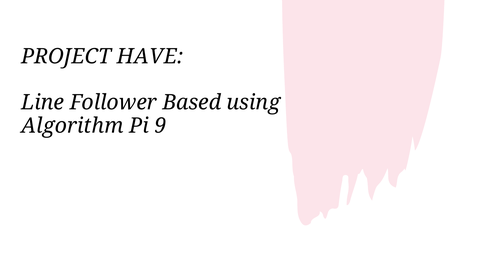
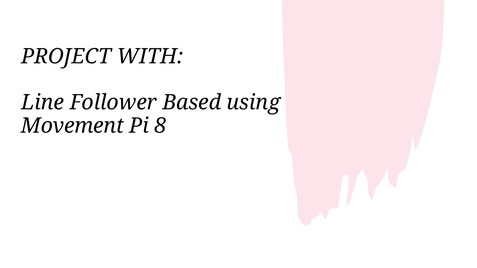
HAVE: HAVE -> WITH
Algorithm: Algorithm -> Movement
9: 9 -> 8
